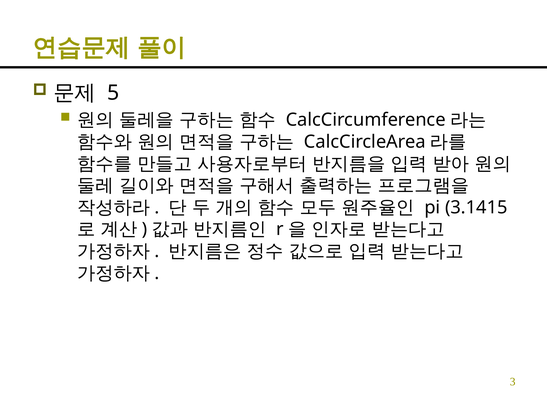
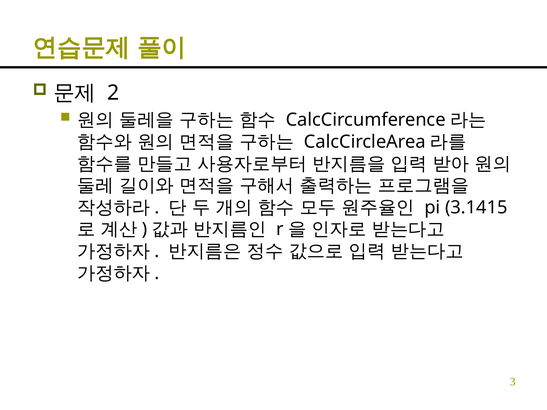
5: 5 -> 2
